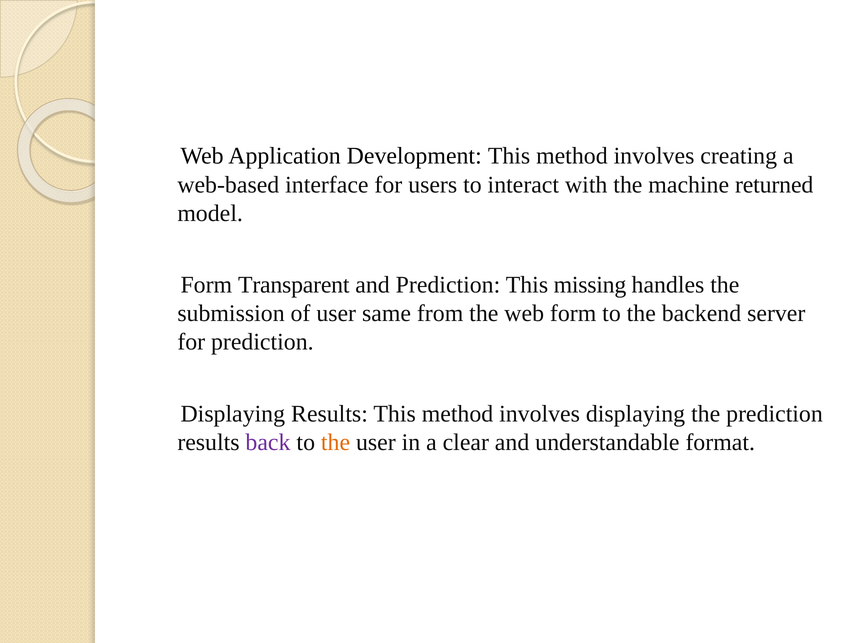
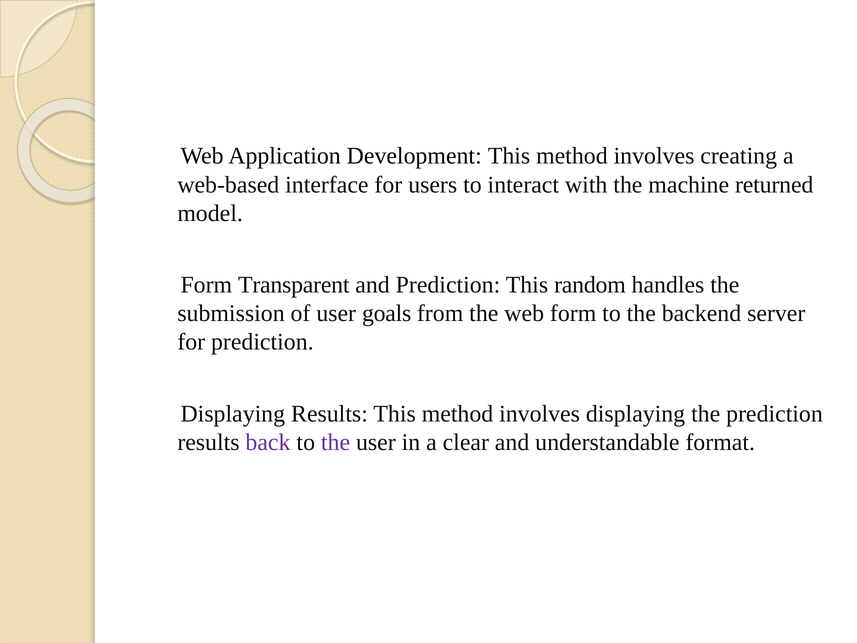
missing: missing -> random
same: same -> goals
the at (336, 442) colour: orange -> purple
